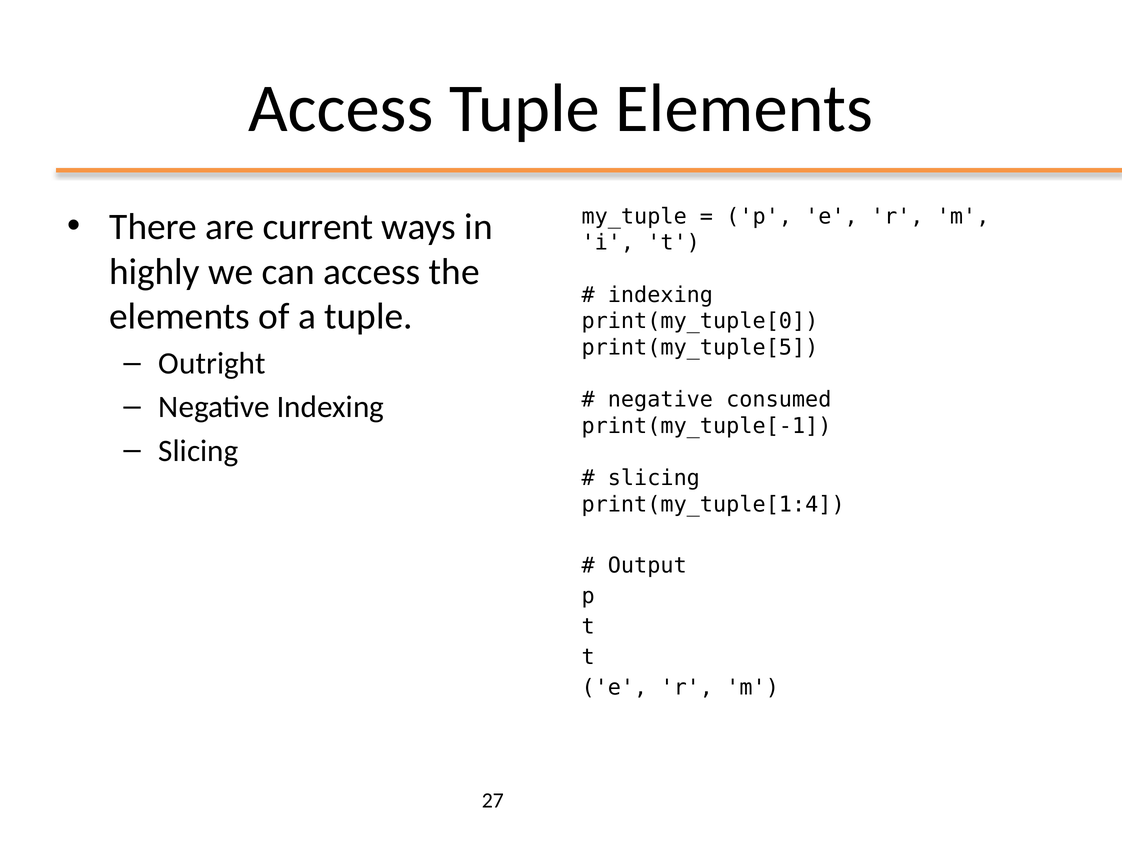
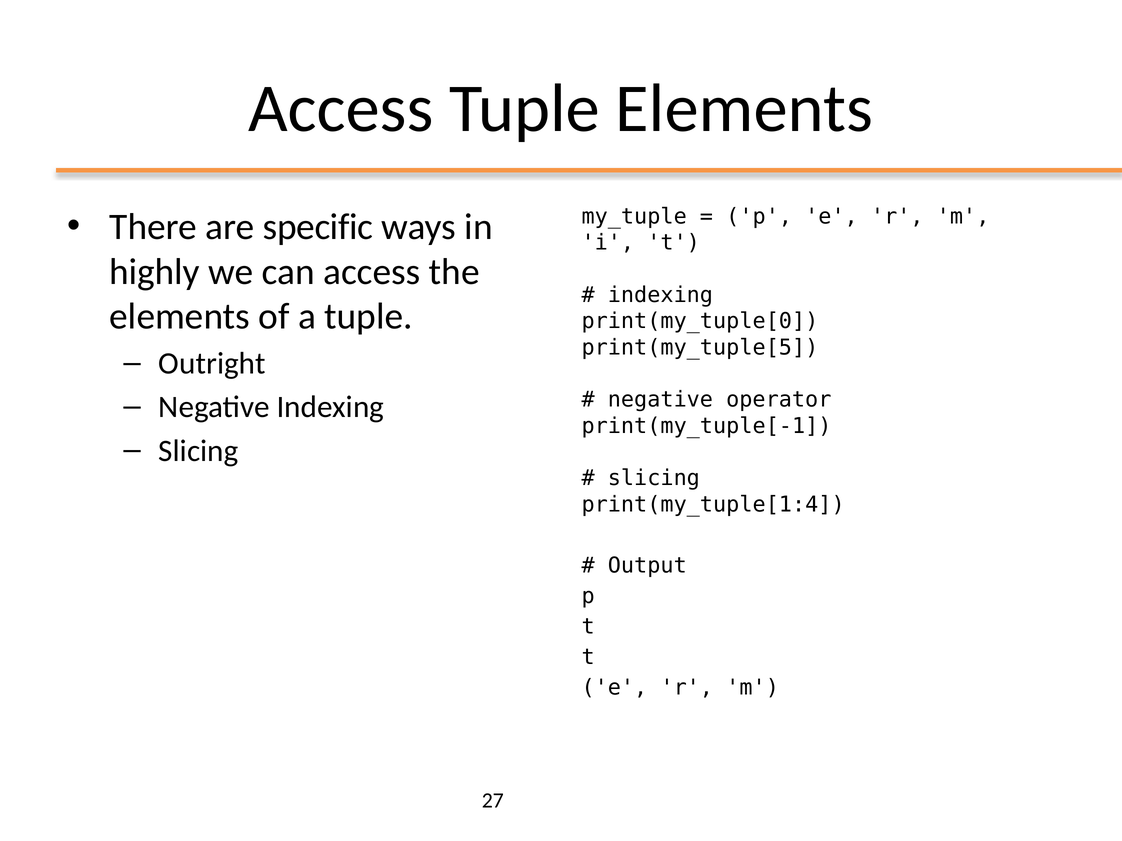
current: current -> specific
consumed: consumed -> operator
